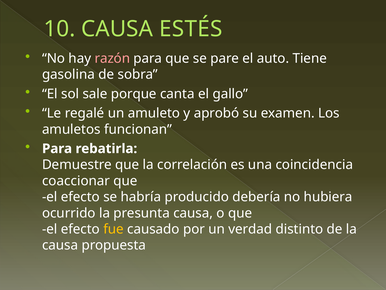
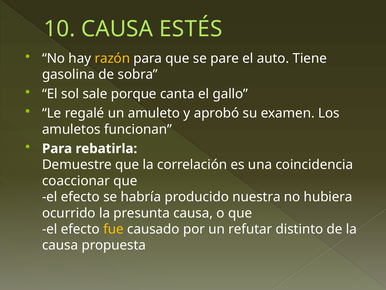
razón colour: pink -> yellow
debería: debería -> nuestra
verdad: verdad -> refutar
